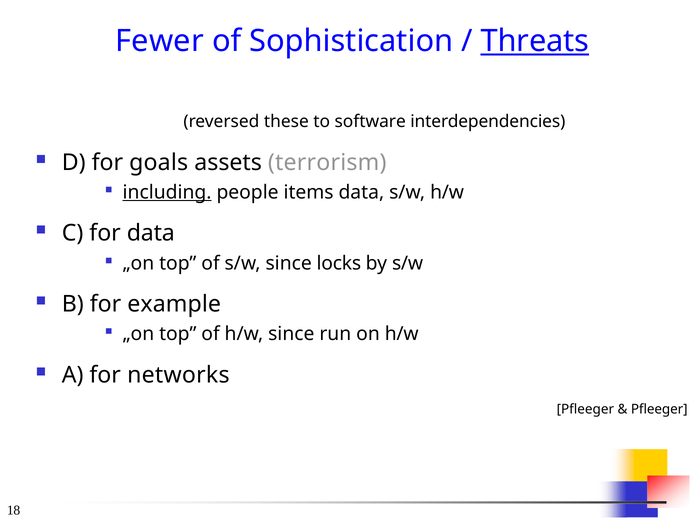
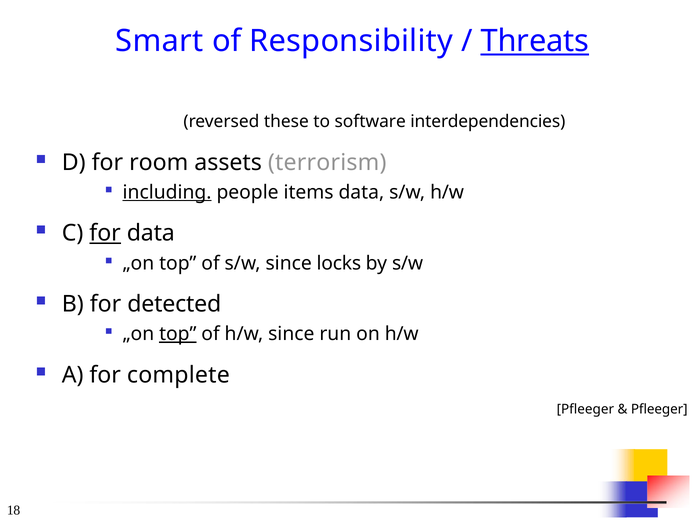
Fewer: Fewer -> Smart
Sophistication: Sophistication -> Responsibility
goals: goals -> room
for at (105, 233) underline: none -> present
example: example -> detected
top at (178, 334) underline: none -> present
networks: networks -> complete
